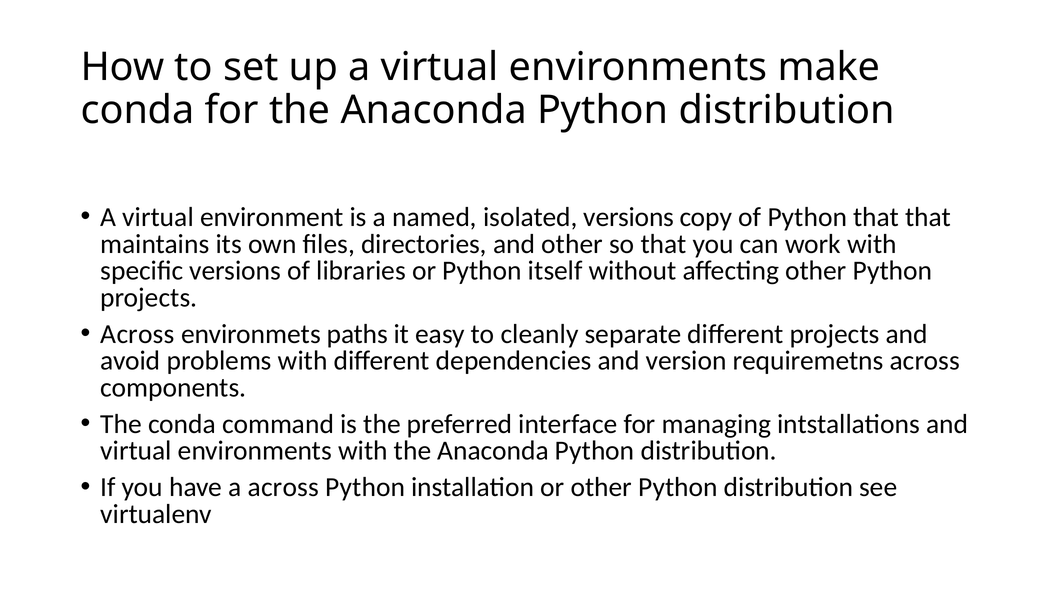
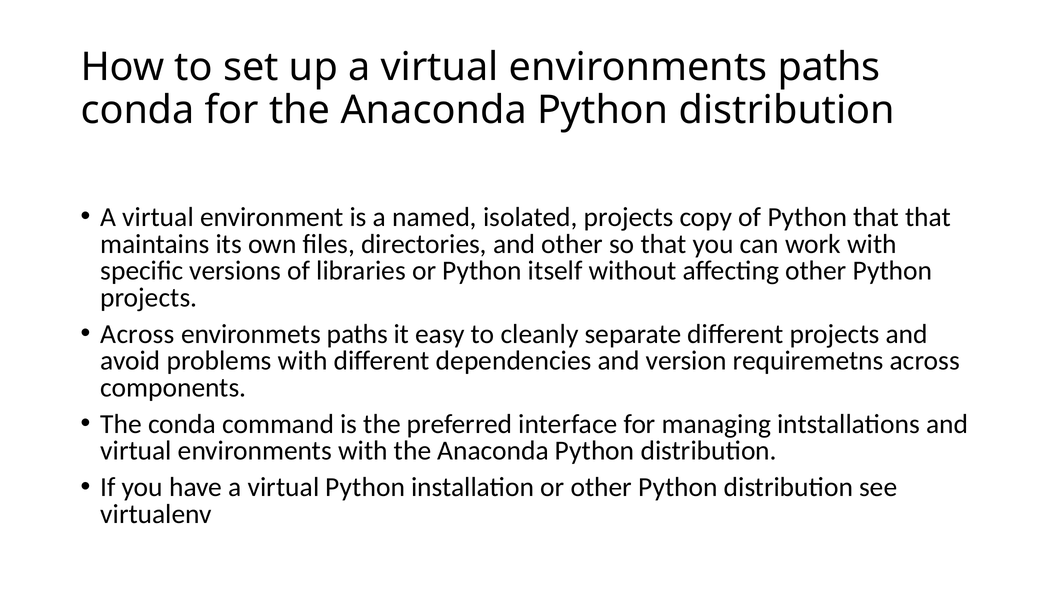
environments make: make -> paths
isolated versions: versions -> projects
have a across: across -> virtual
